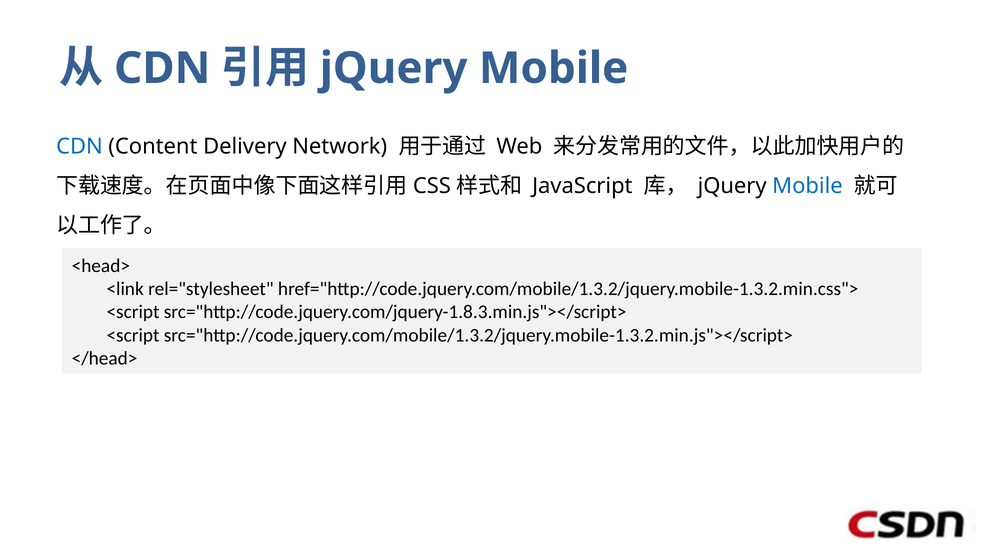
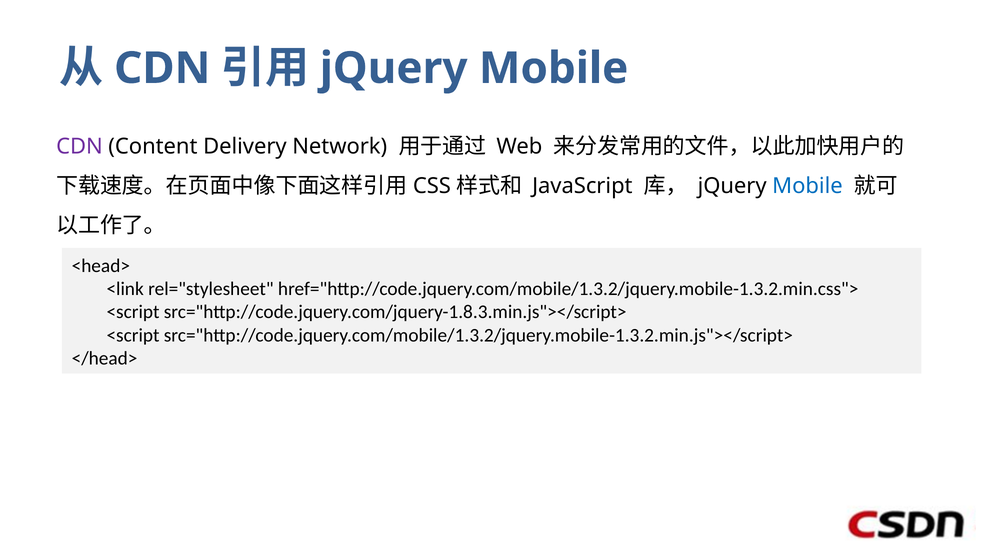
CDN at (79, 146) colour: blue -> purple
